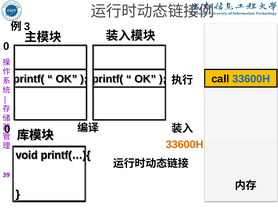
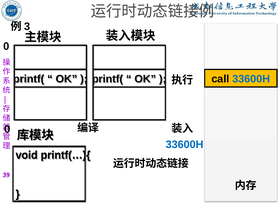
33600H at (185, 144) colour: orange -> blue
